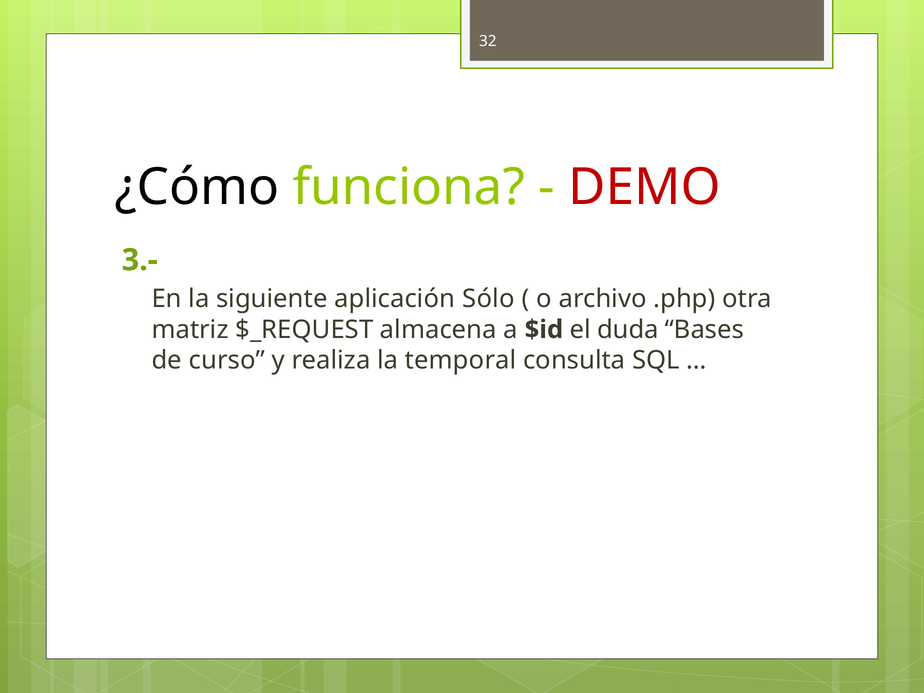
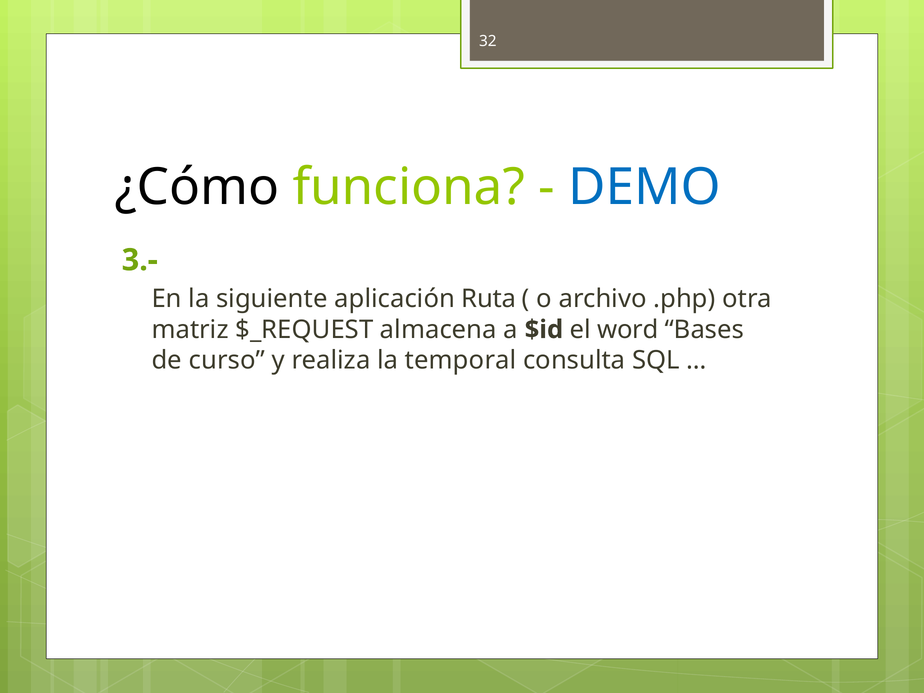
DEMO colour: red -> blue
Sólo: Sólo -> Ruta
duda: duda -> word
